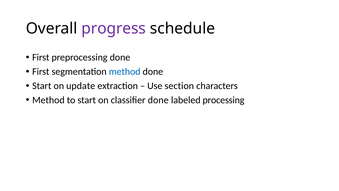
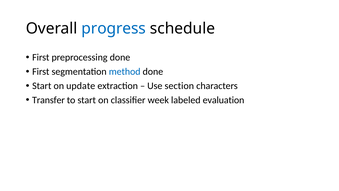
progress colour: purple -> blue
Method at (48, 100): Method -> Transfer
classifier done: done -> week
processing: processing -> evaluation
